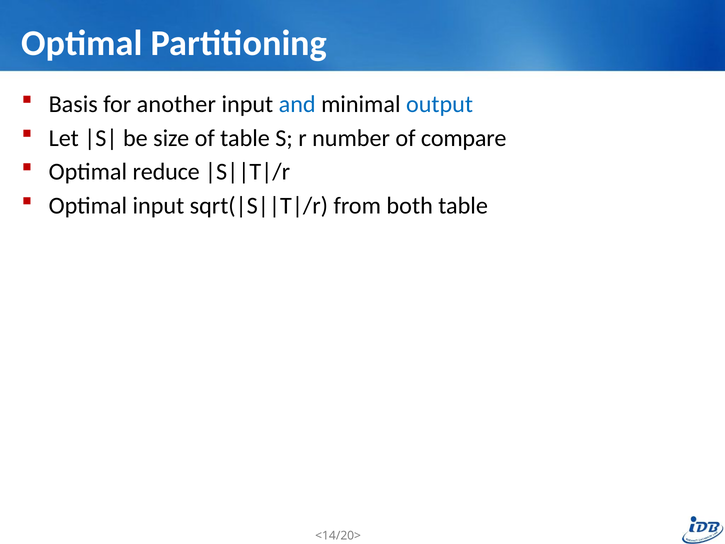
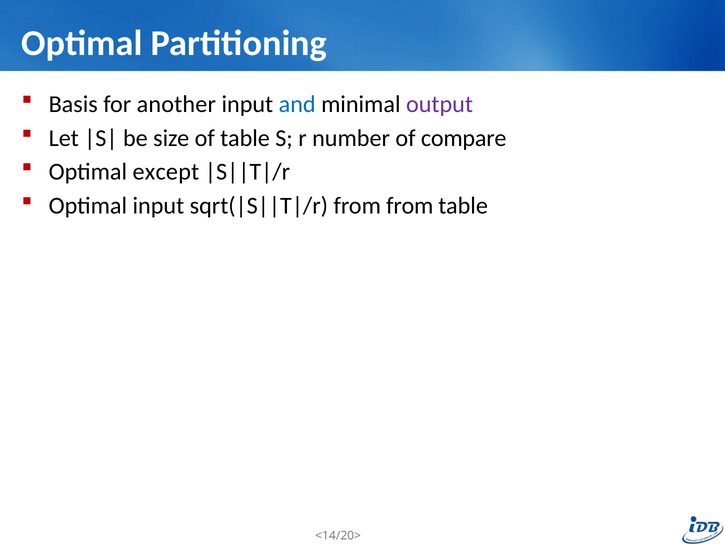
output colour: blue -> purple
reduce: reduce -> except
from both: both -> from
